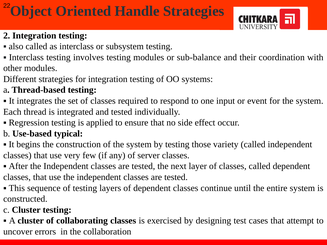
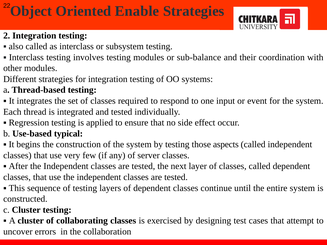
Handle: Handle -> Enable
variety: variety -> aspects
